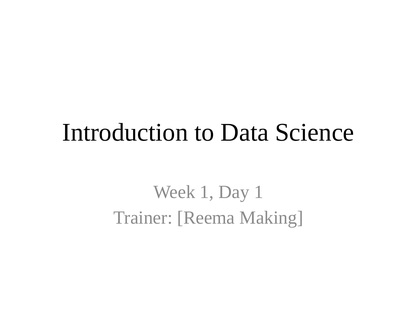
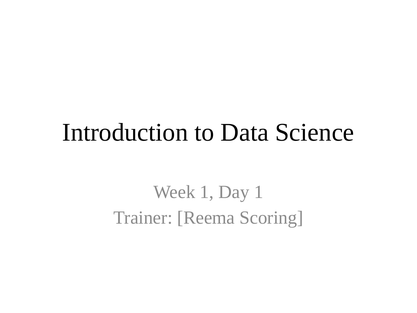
Making: Making -> Scoring
